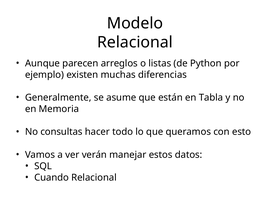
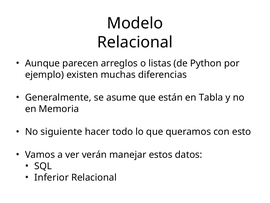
consultas: consultas -> siguiente
Cuando: Cuando -> Inferior
